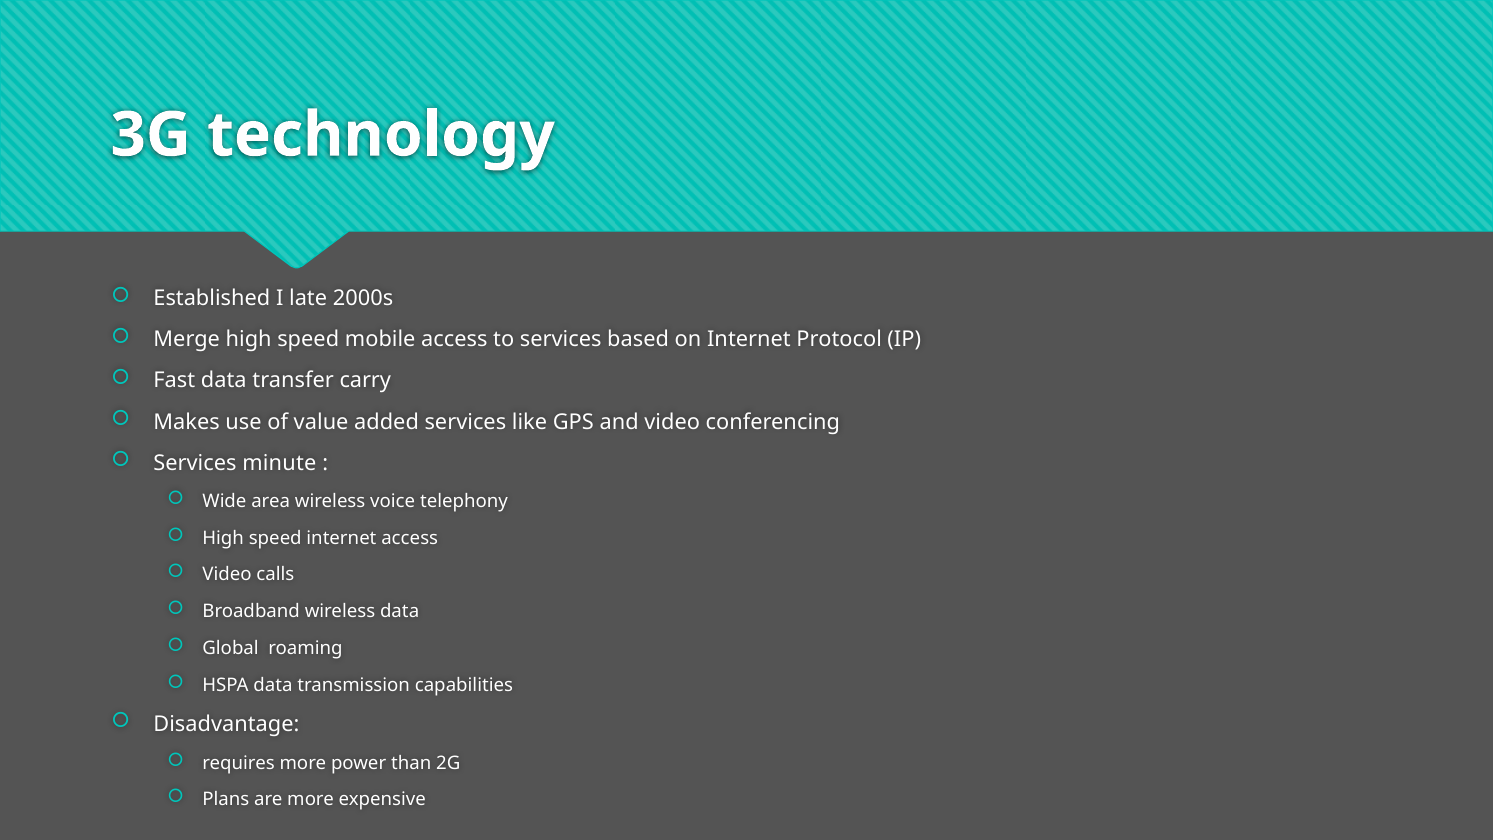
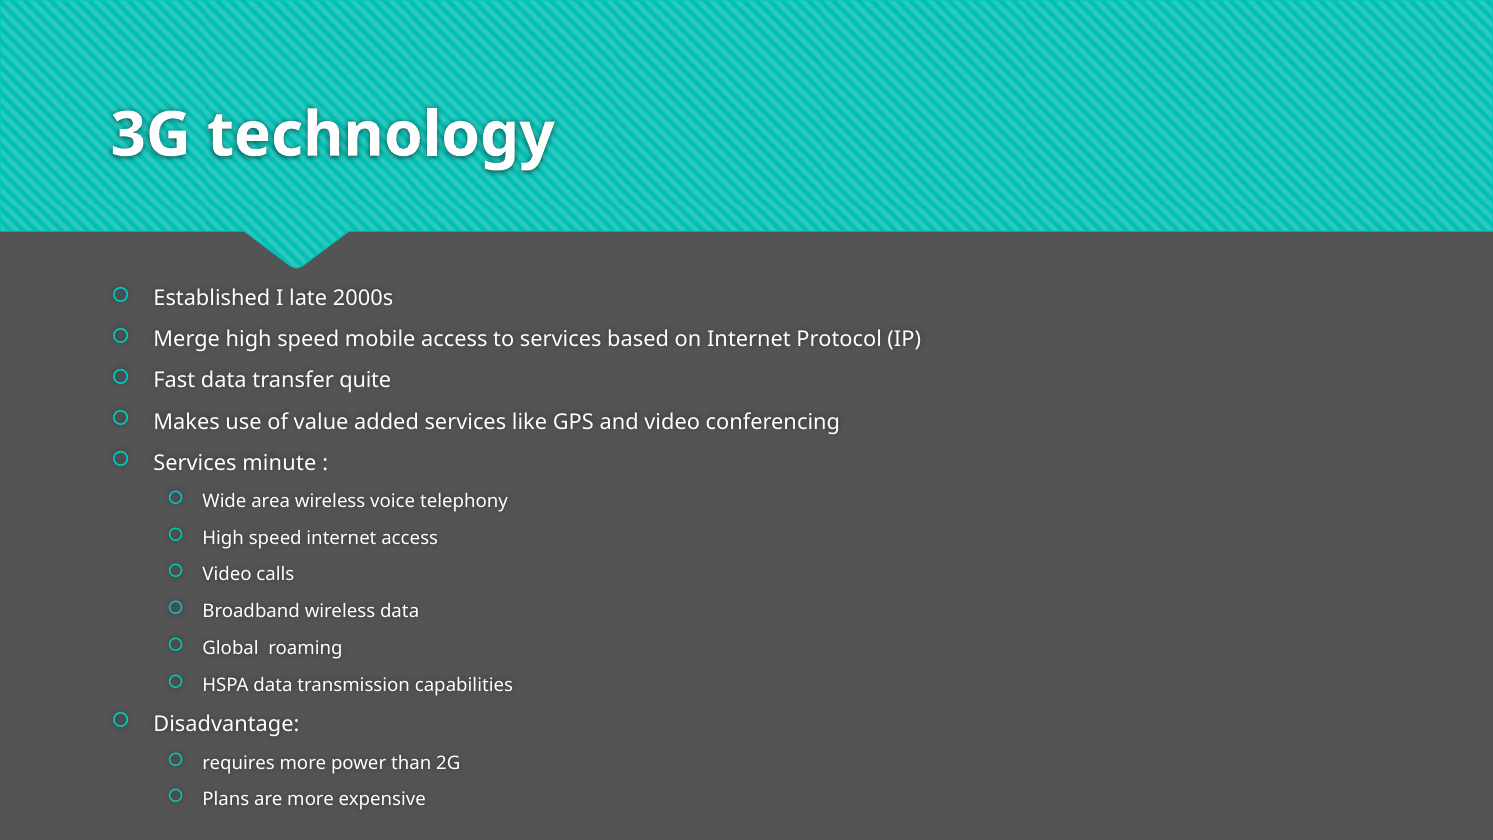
carry: carry -> quite
